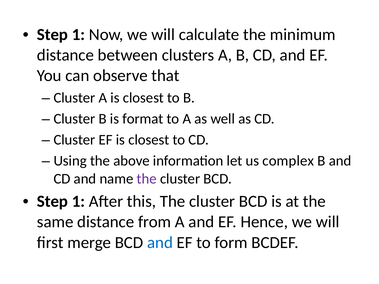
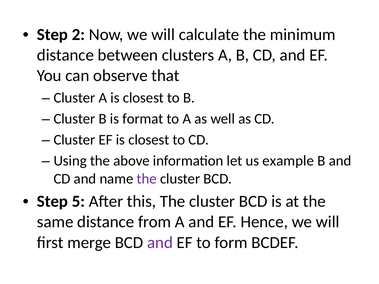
1 at (78, 34): 1 -> 2
complex: complex -> example
1 at (78, 202): 1 -> 5
and at (160, 243) colour: blue -> purple
